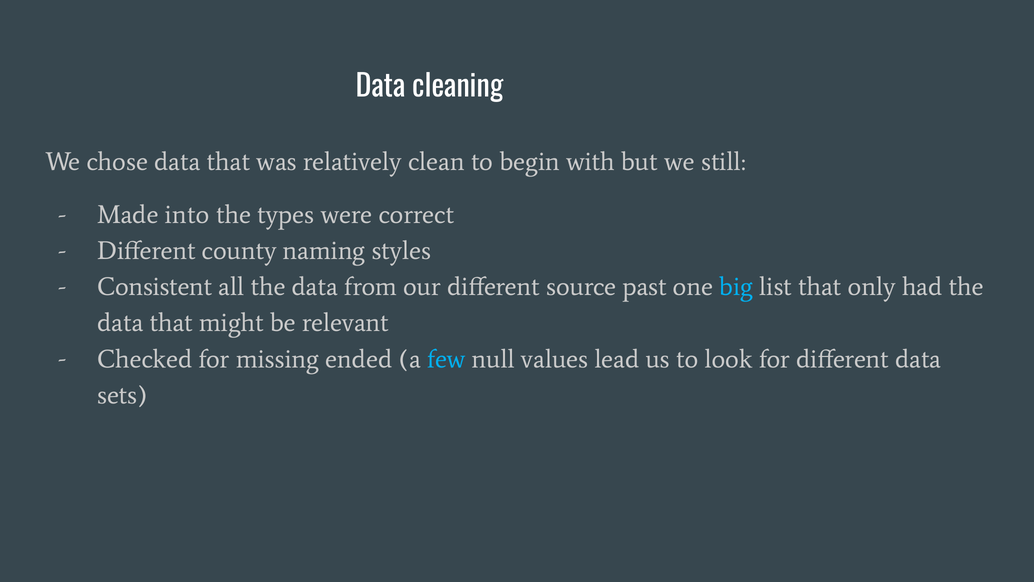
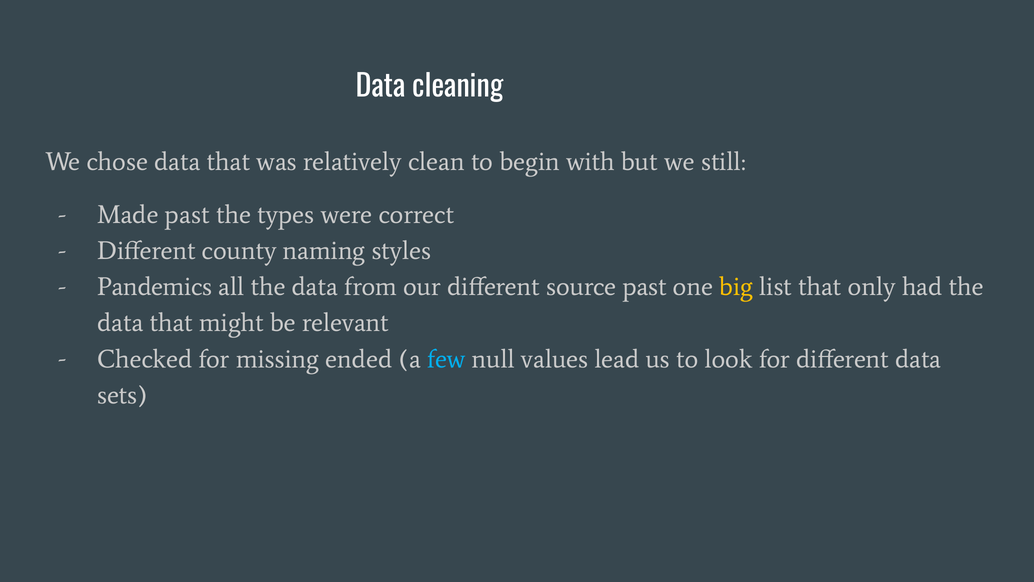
Made into: into -> past
Consistent: Consistent -> Pandemics
big colour: light blue -> yellow
